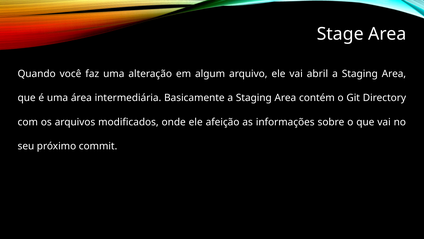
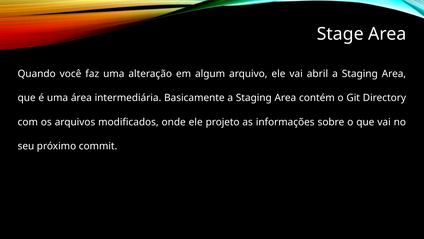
afeição: afeição -> projeto
